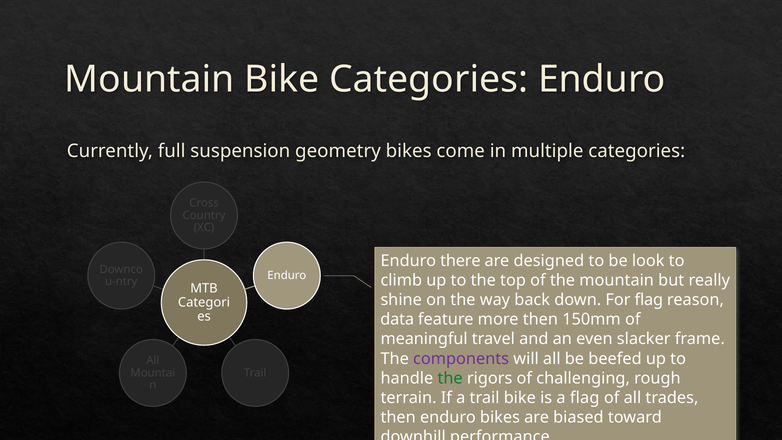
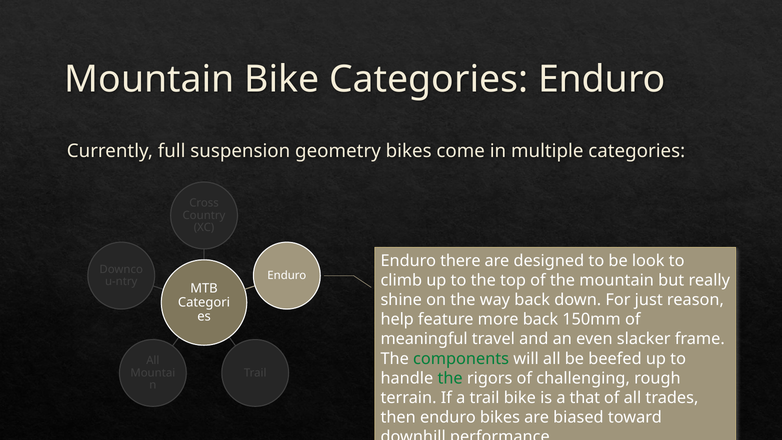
For flag: flag -> just
data: data -> help
more then: then -> back
components colour: purple -> green
a flag: flag -> that
